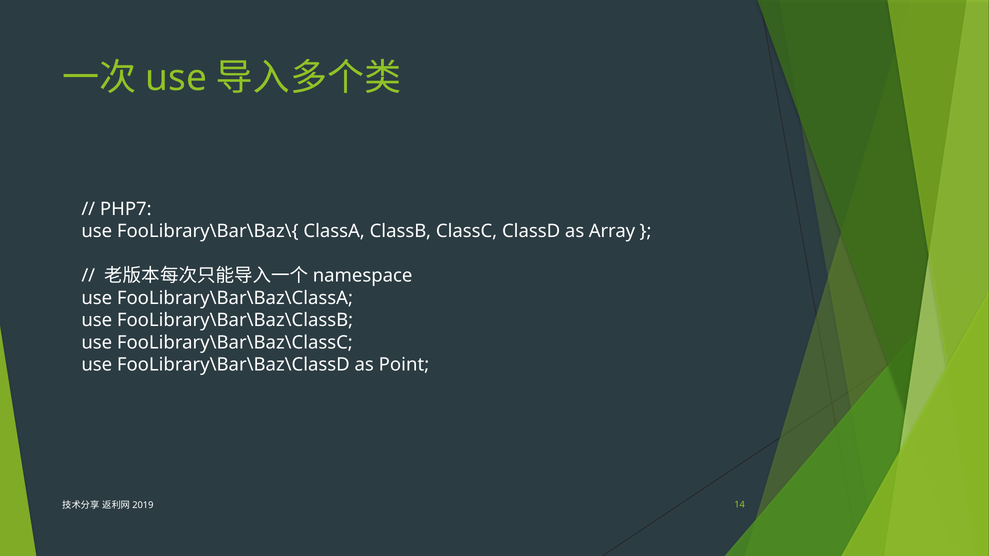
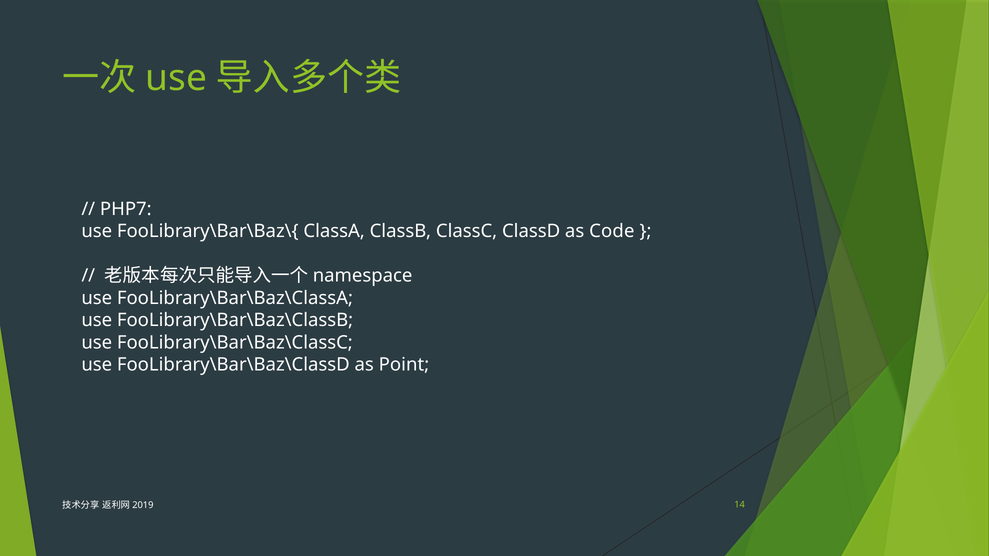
Array: Array -> Code
